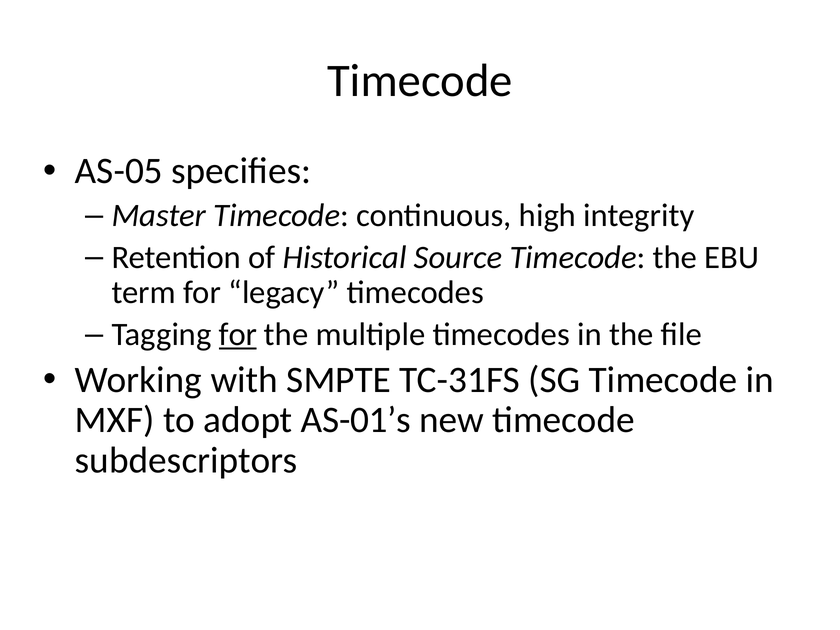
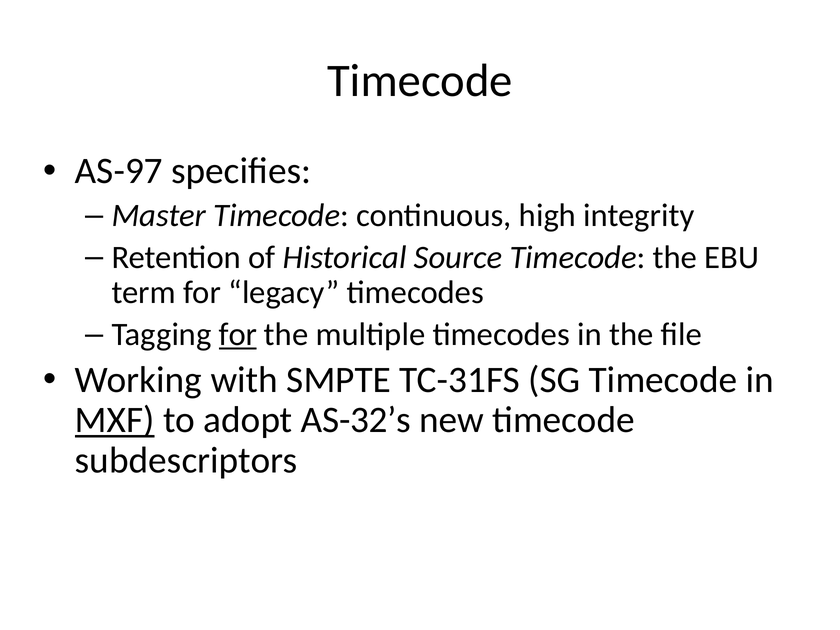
AS-05: AS-05 -> AS-97
MXF underline: none -> present
AS-01’s: AS-01’s -> AS-32’s
